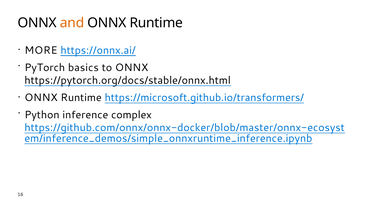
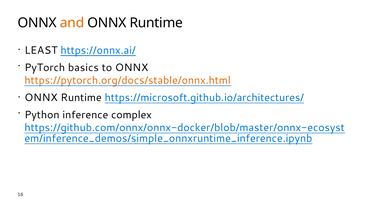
MORE: MORE -> LEAST
https://pytorch.org/docs/stable/onnx.html colour: black -> orange
https://microsoft.github.io/transformers/: https://microsoft.github.io/transformers/ -> https://microsoft.github.io/architectures/
